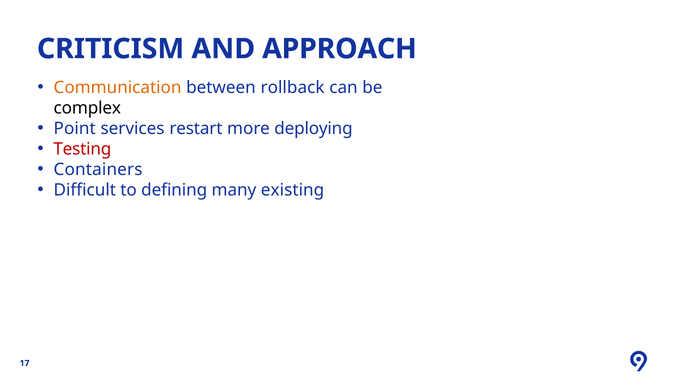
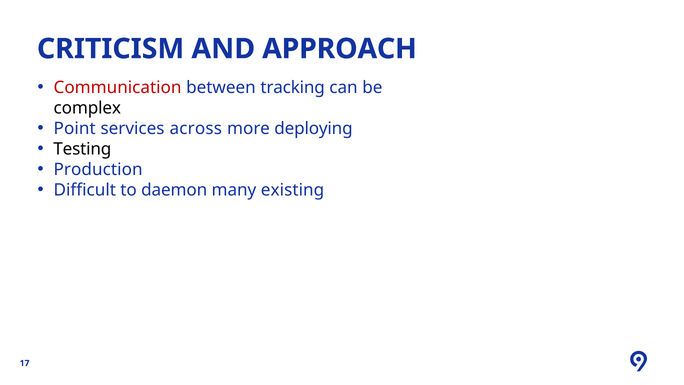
Communication colour: orange -> red
rollback: rollback -> tracking
restart: restart -> across
Testing colour: red -> black
Containers: Containers -> Production
defining: defining -> daemon
